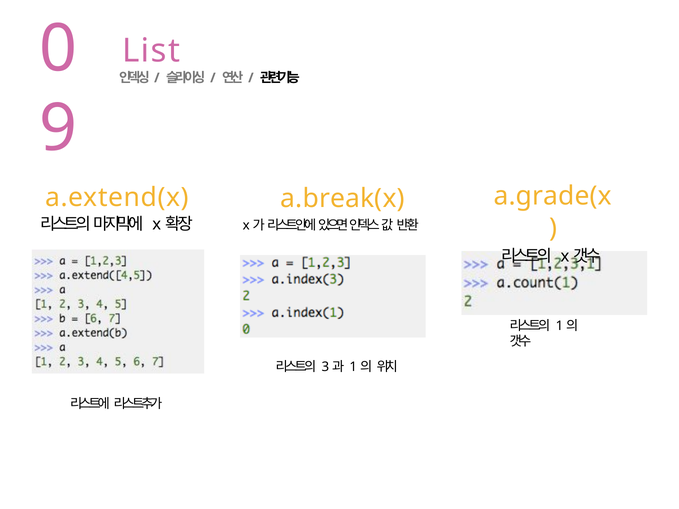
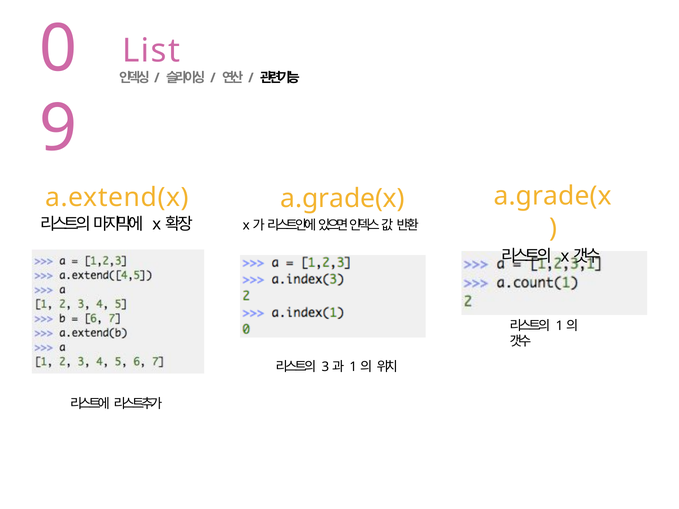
a.break(x at (343, 199): a.break(x -> a.grade(x
